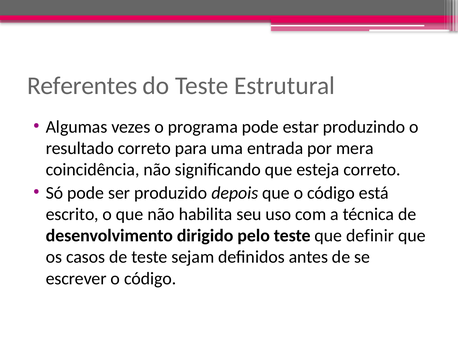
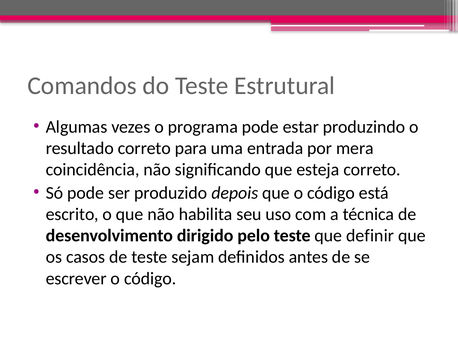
Referentes: Referentes -> Comandos
